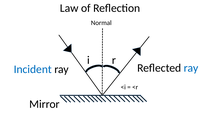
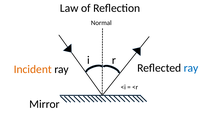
Incident colour: blue -> orange
